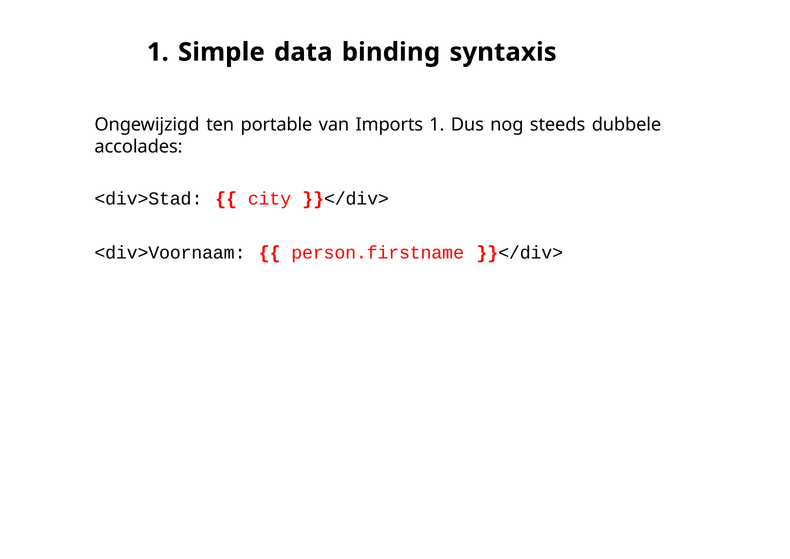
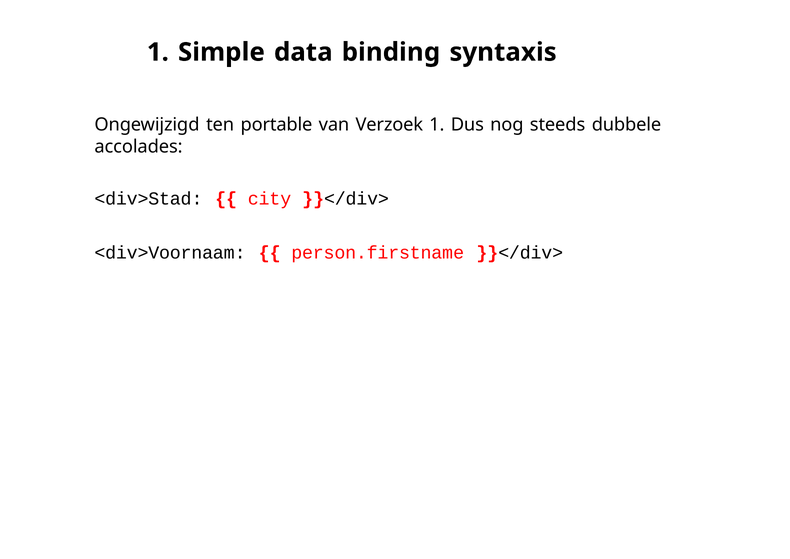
Imports: Imports -> Verzoek
